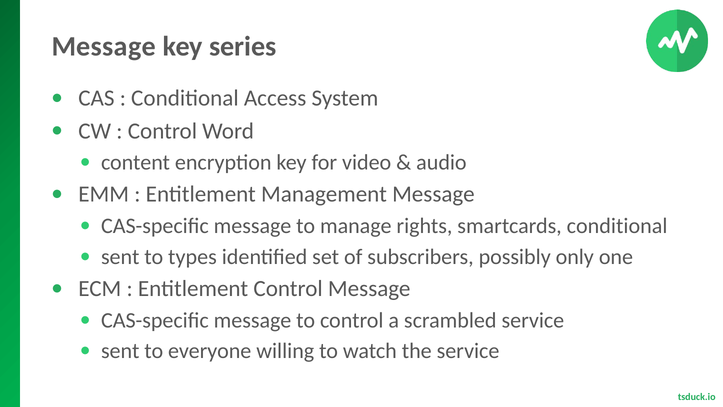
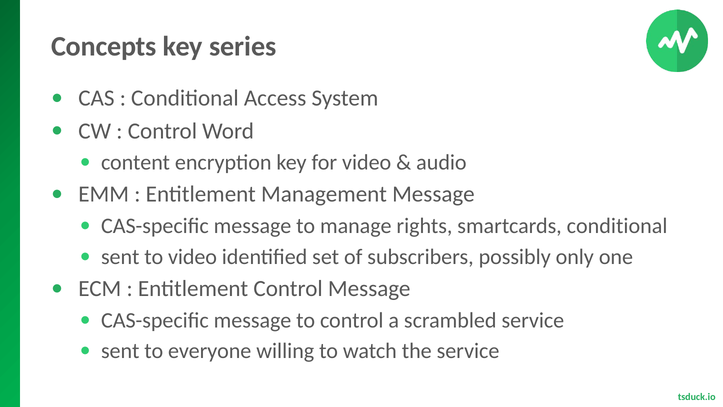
Message at (104, 46): Message -> Concepts
to types: types -> video
